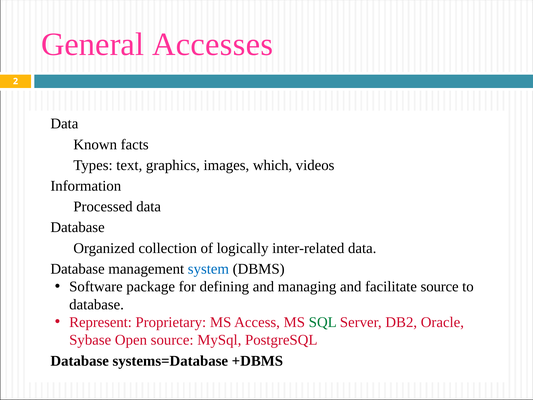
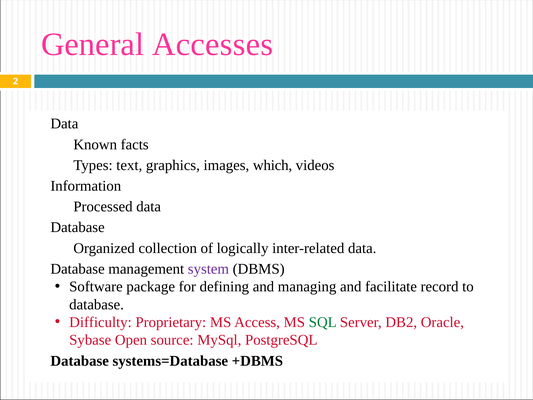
system colour: blue -> purple
facilitate source: source -> record
Represent: Represent -> Difficulty
